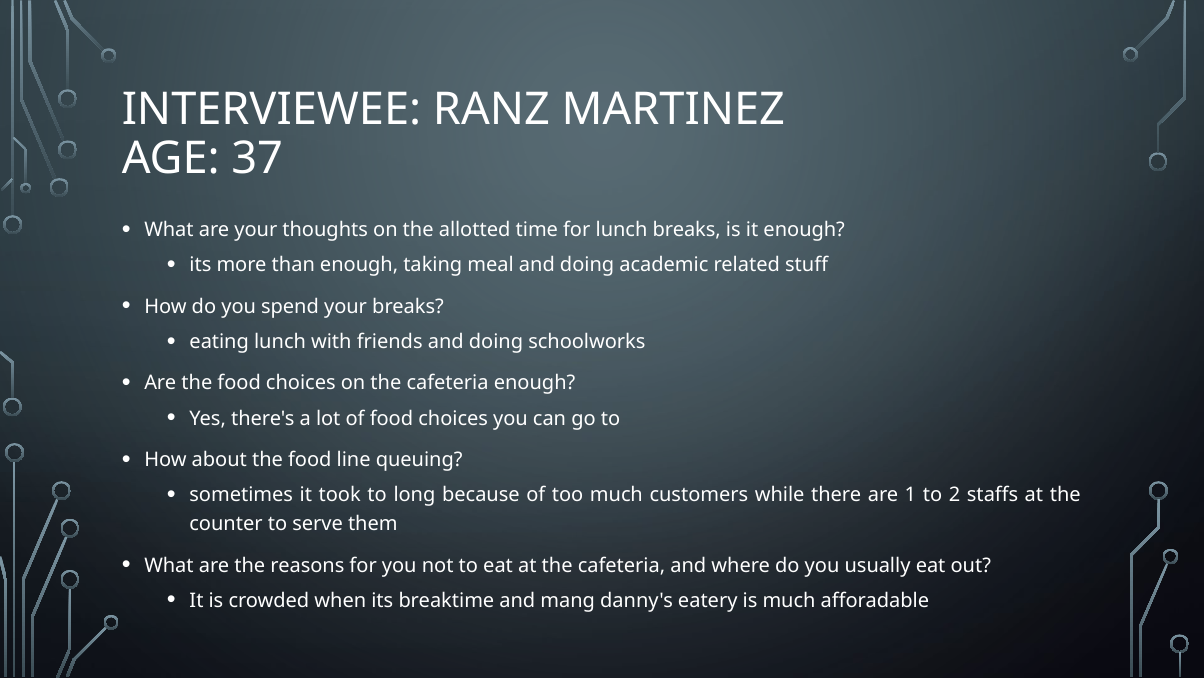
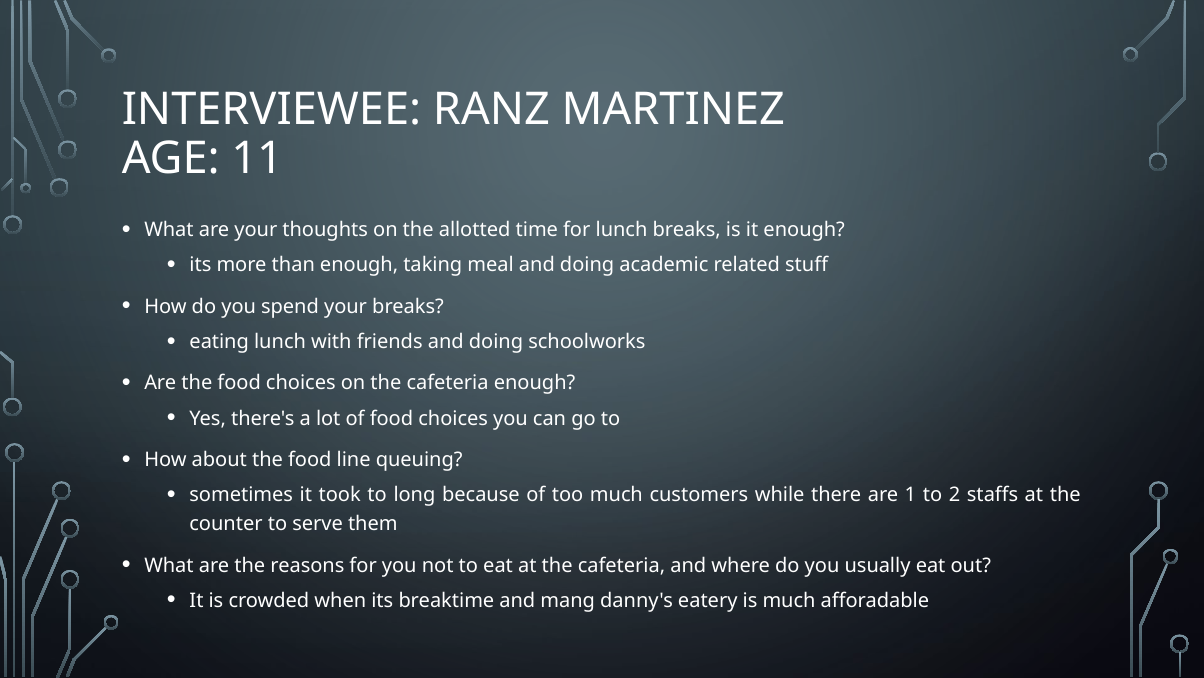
37: 37 -> 11
